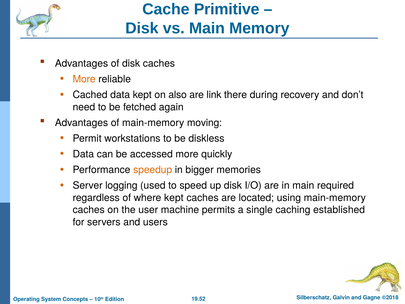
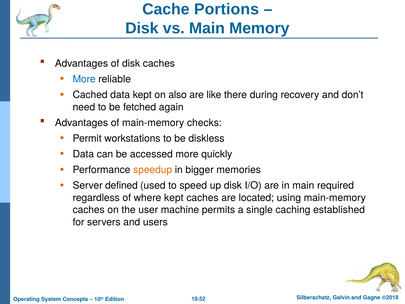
Primitive: Primitive -> Portions
More at (84, 79) colour: orange -> blue
link: link -> like
moving: moving -> checks
logging: logging -> defined
